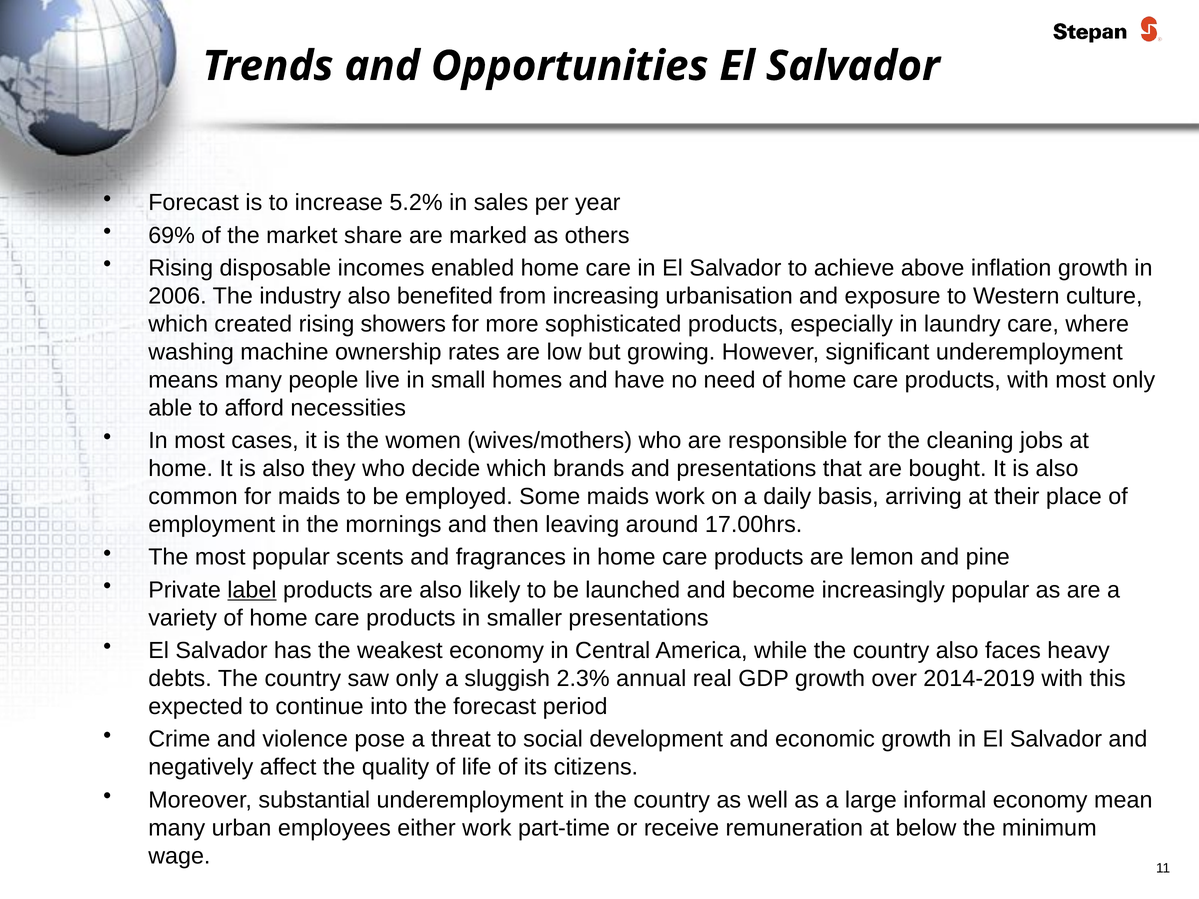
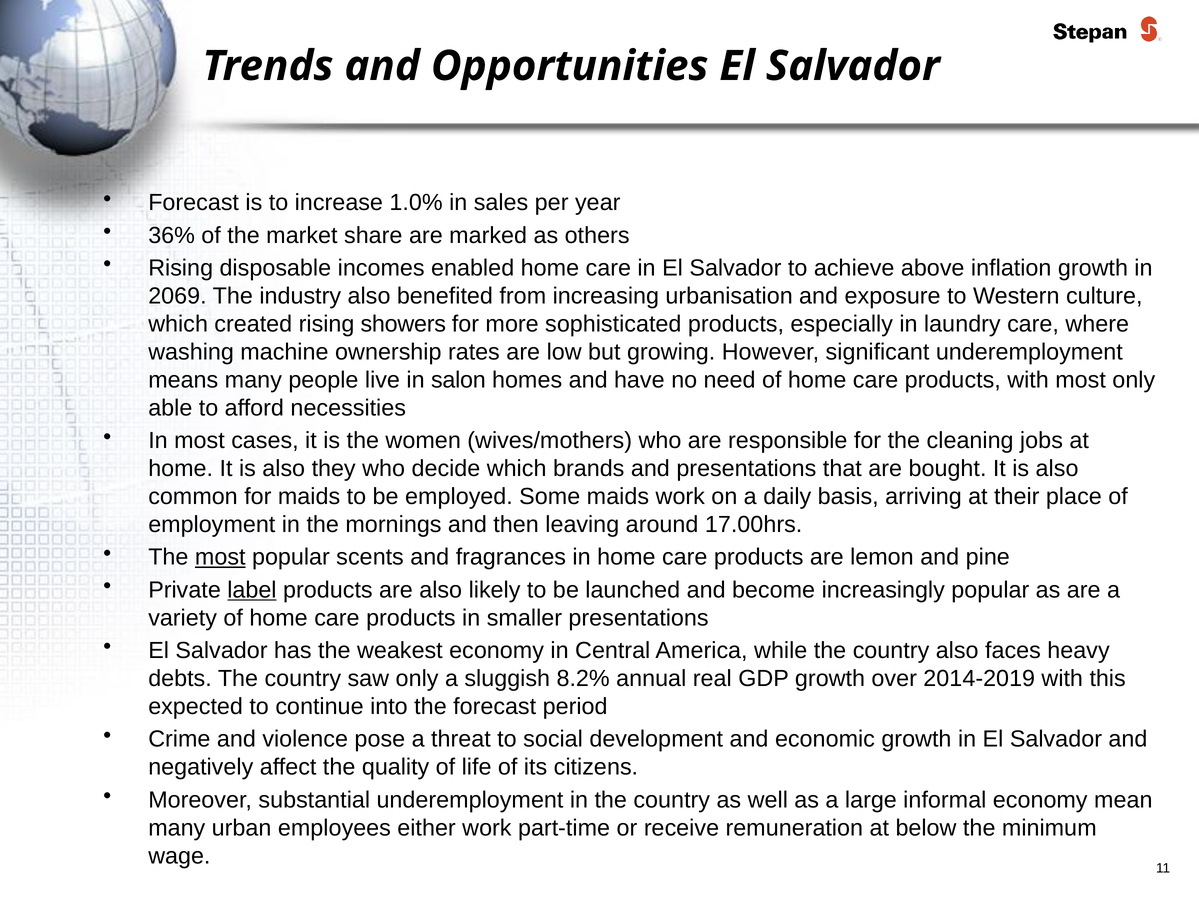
5.2%: 5.2% -> 1.0%
69%: 69% -> 36%
2006: 2006 -> 2069
small: small -> salon
most at (220, 557) underline: none -> present
2.3%: 2.3% -> 8.2%
